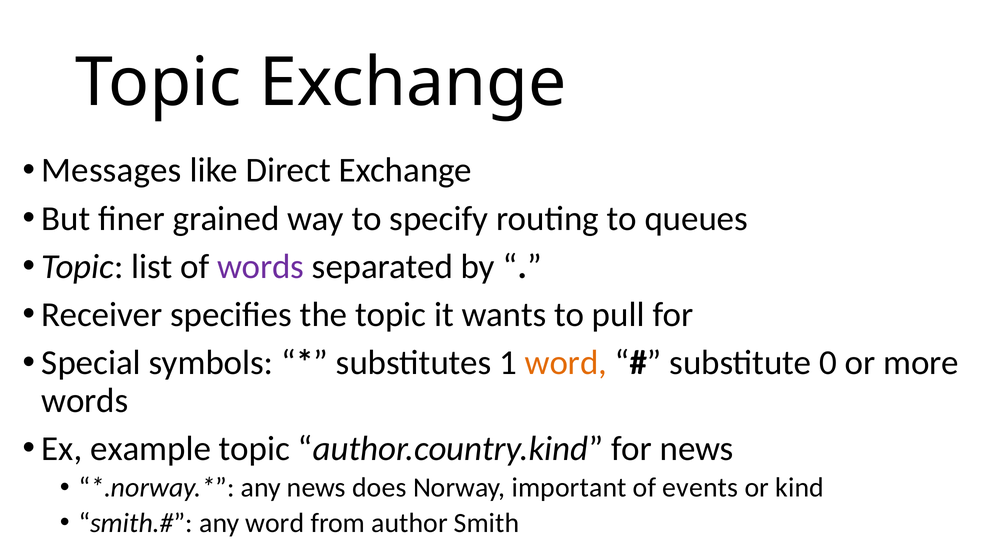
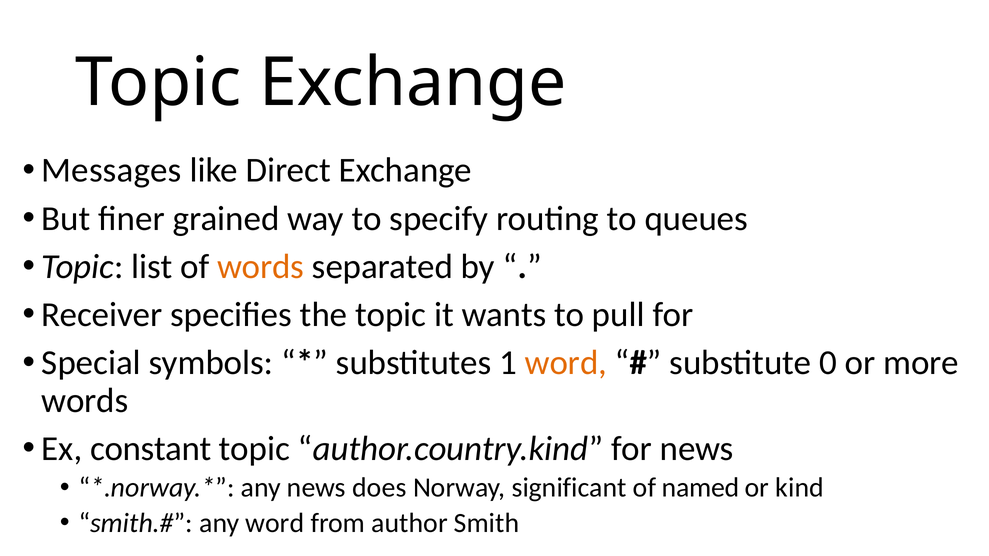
words at (261, 267) colour: purple -> orange
example: example -> constant
important: important -> significant
events: events -> named
